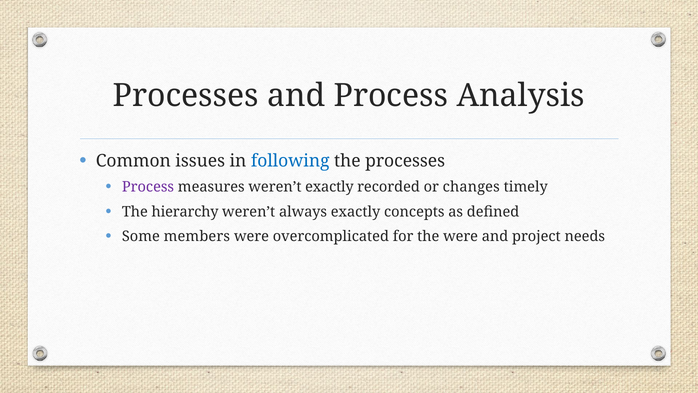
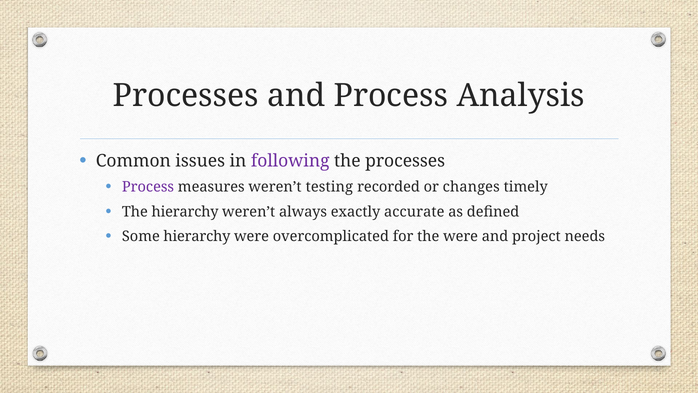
following colour: blue -> purple
weren’t exactly: exactly -> testing
concepts: concepts -> accurate
Some members: members -> hierarchy
